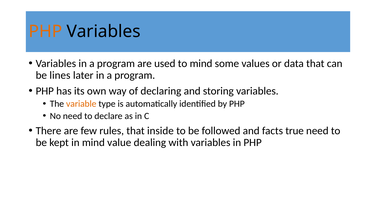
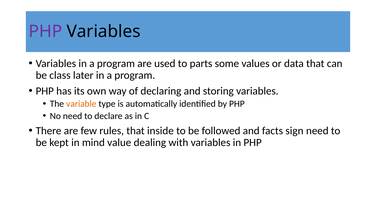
PHP at (45, 32) colour: orange -> purple
to mind: mind -> parts
lines: lines -> class
true: true -> sign
